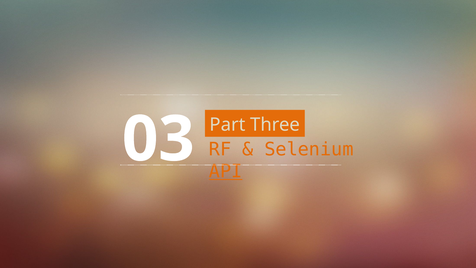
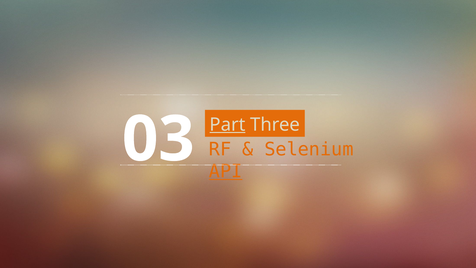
Part underline: none -> present
